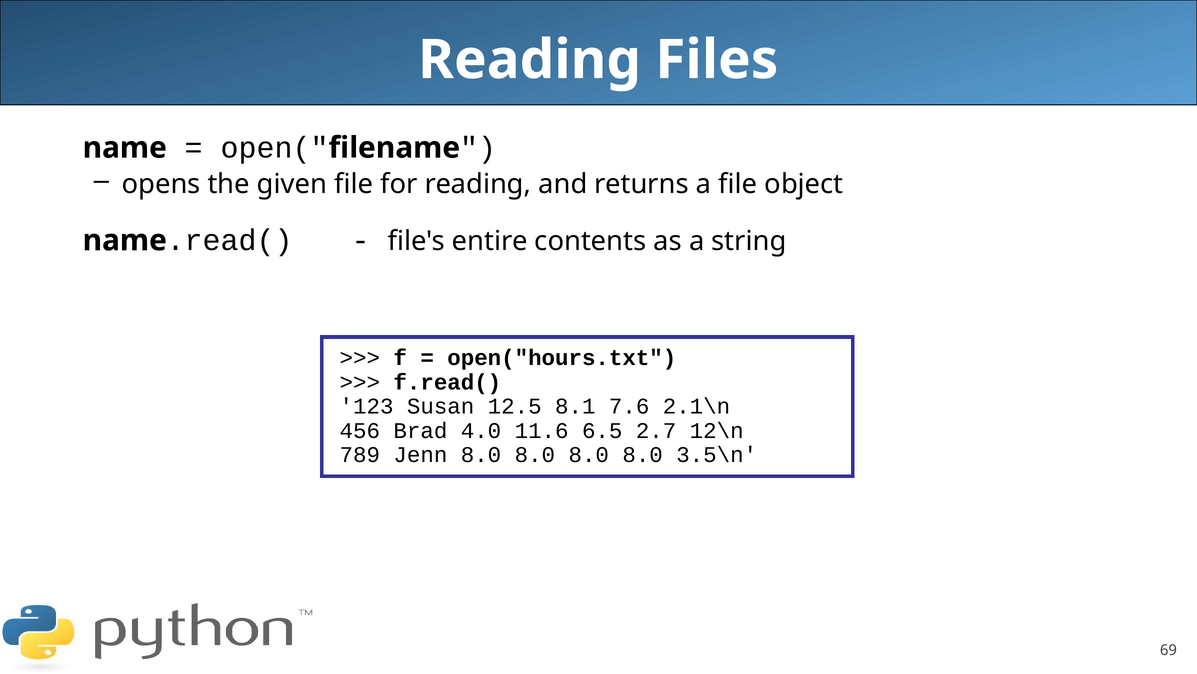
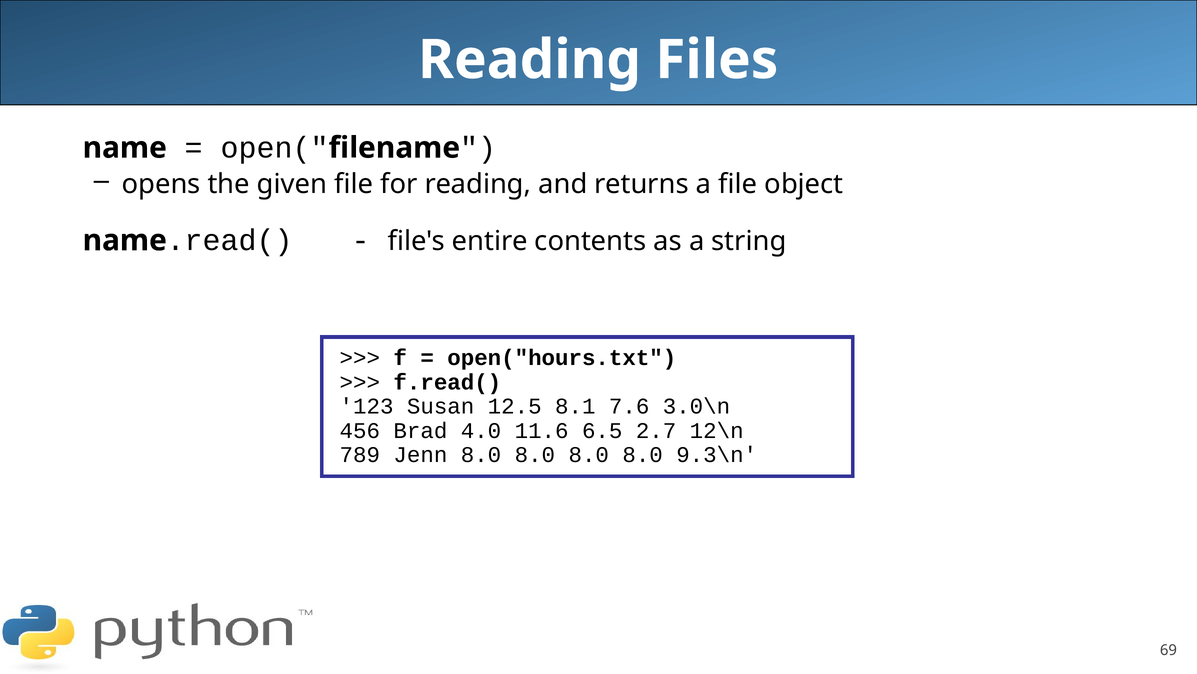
2.1\n: 2.1\n -> 3.0\n
3.5\n: 3.5\n -> 9.3\n
